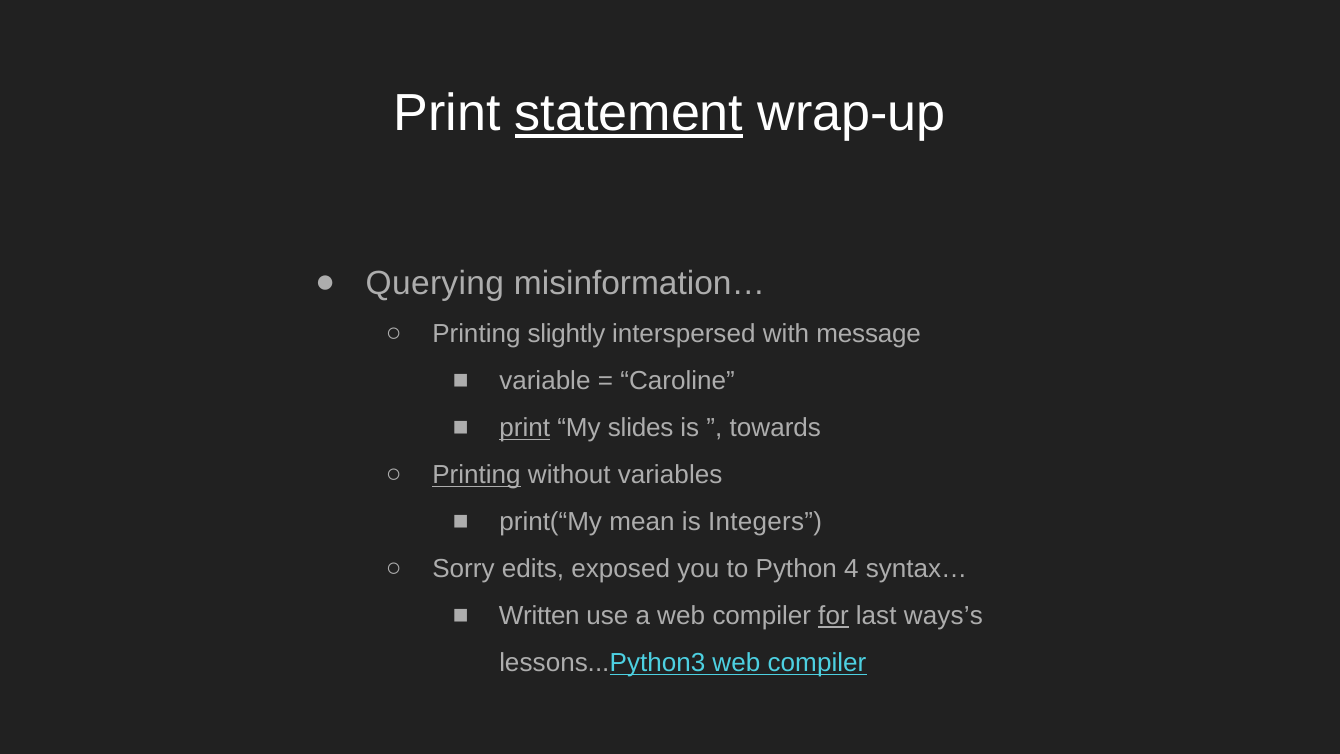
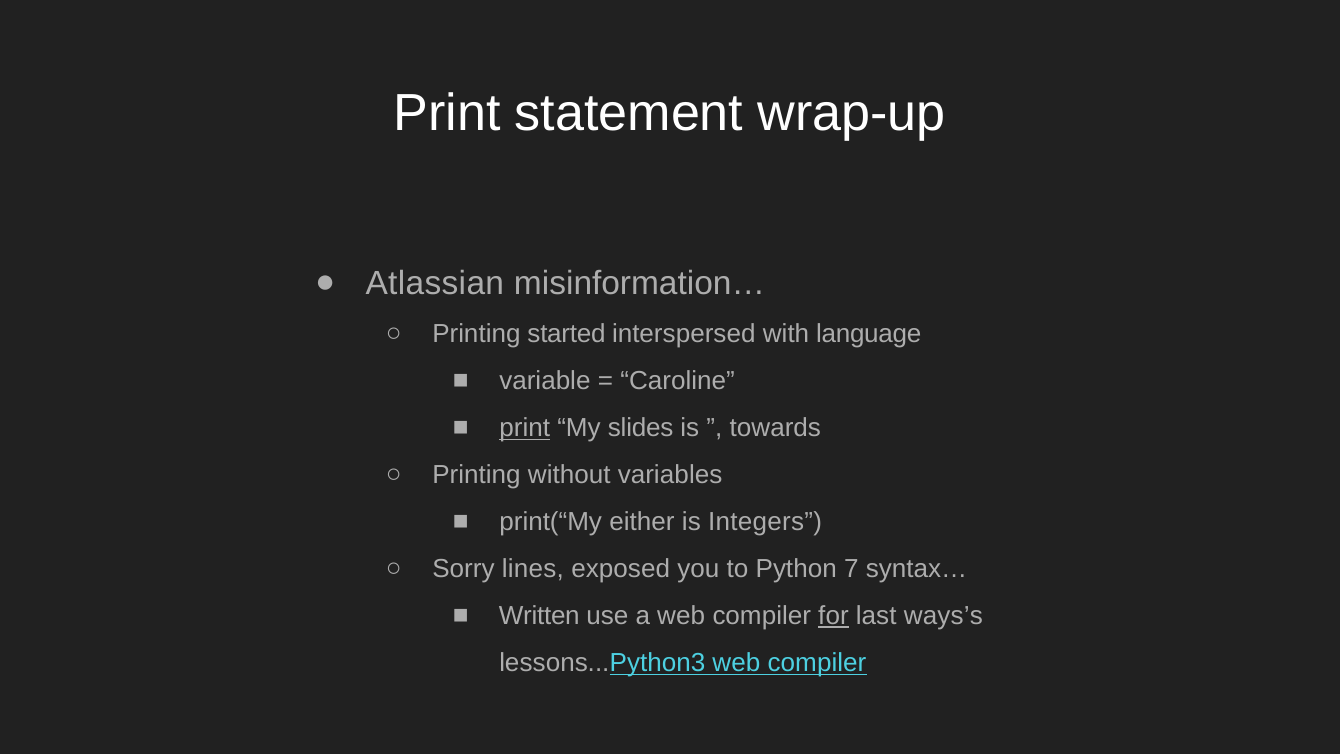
statement underline: present -> none
Querying: Querying -> Atlassian
slightly: slightly -> started
message: message -> language
Printing at (476, 475) underline: present -> none
mean: mean -> either
edits: edits -> lines
4: 4 -> 7
